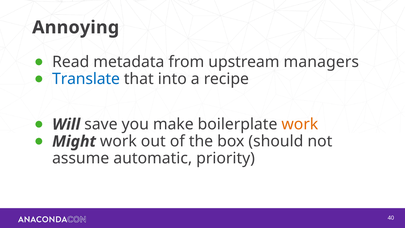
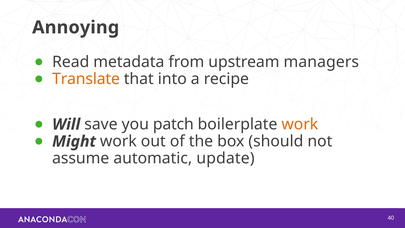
Translate colour: blue -> orange
make: make -> patch
priority: priority -> update
